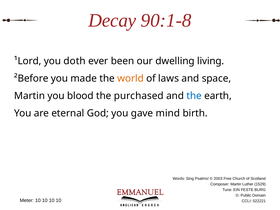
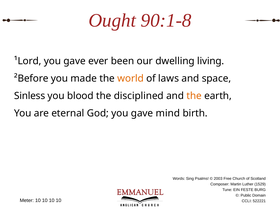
Decay: Decay -> Ought
¹Lord you doth: doth -> gave
Martin at (30, 96): Martin -> Sinless
purchased: purchased -> disciplined
the at (194, 96) colour: blue -> orange
